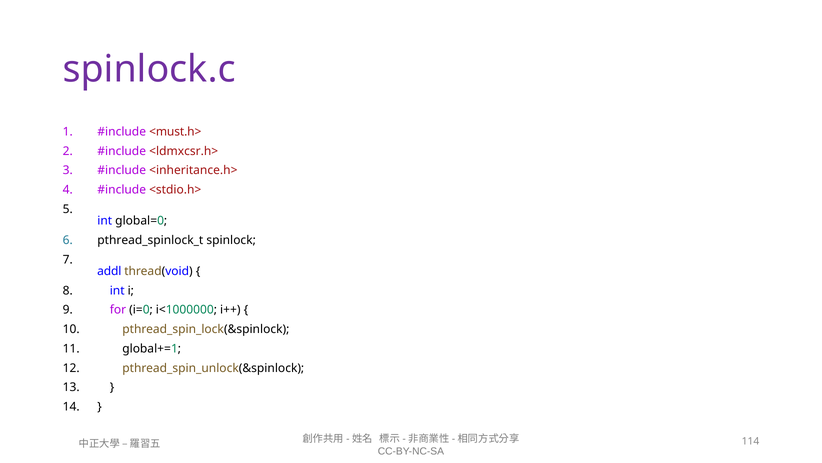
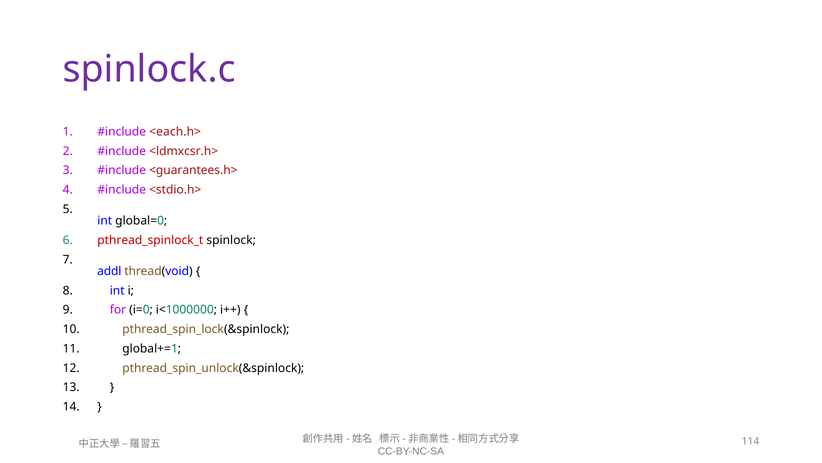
<must.h>: <must.h> -> <each.h>
<inheritance.h>: <inheritance.h> -> <guarantees.h>
pthread_spinlock_t colour: black -> red
